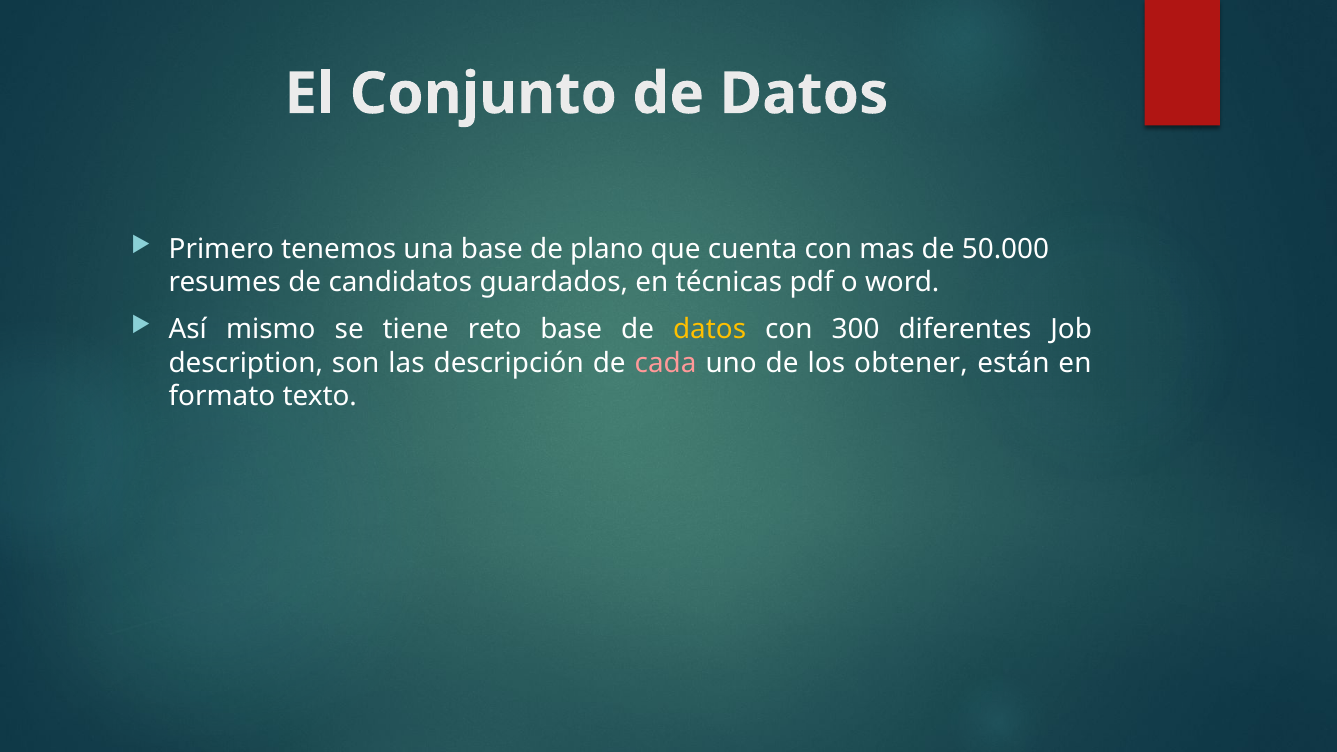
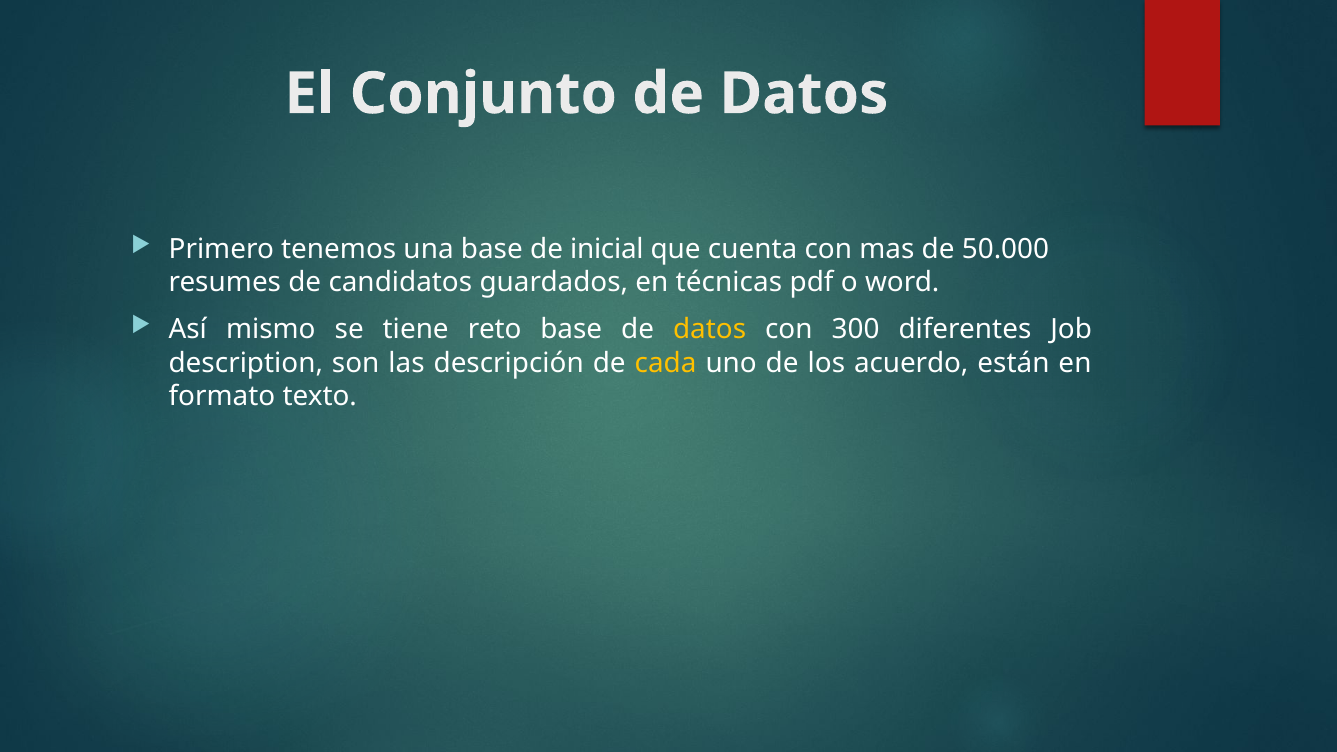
plano: plano -> inicial
cada colour: pink -> yellow
obtener: obtener -> acuerdo
